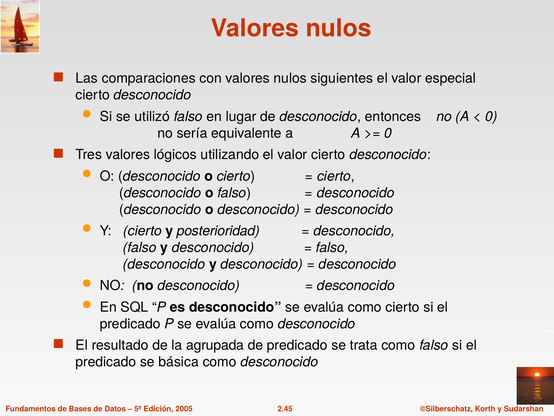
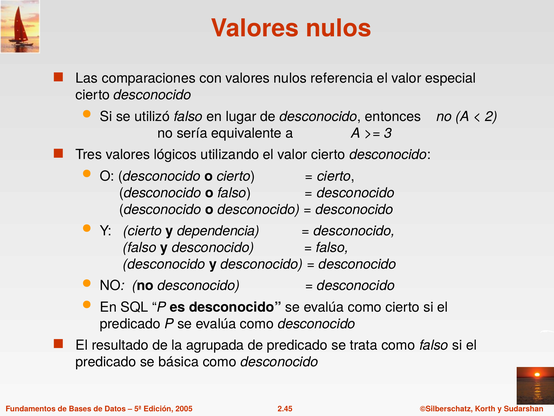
siguientes: siguientes -> referencia
0 at (491, 116): 0 -> 2
0 at (388, 133): 0 -> 3
posterioridad: posterioridad -> dependencia
